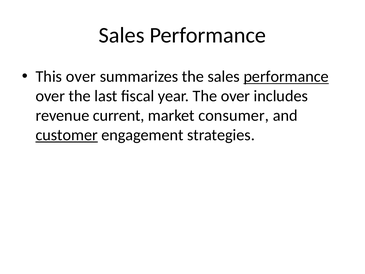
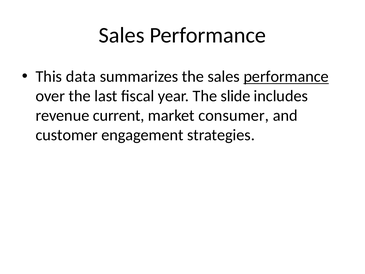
This over: over -> data
The over: over -> slide
customer underline: present -> none
